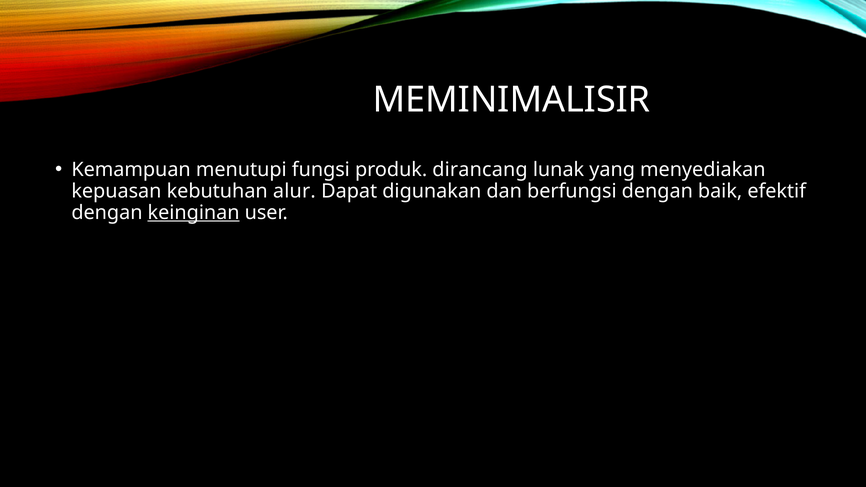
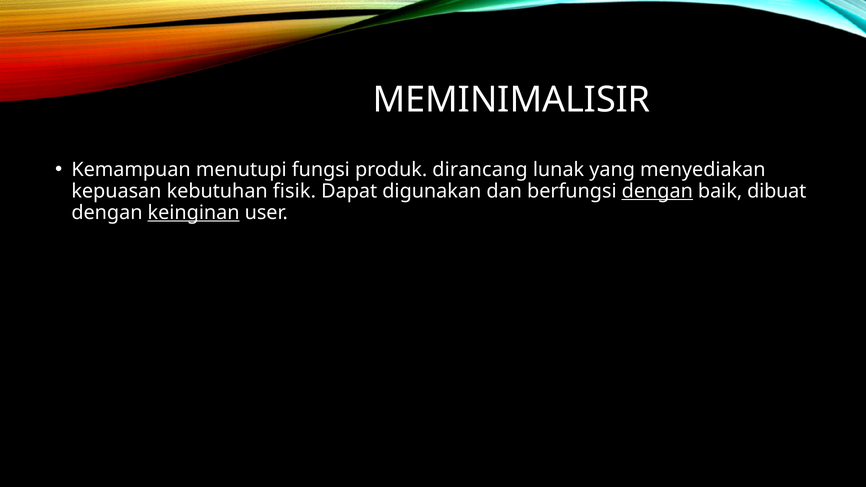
alur: alur -> fisik
dengan at (657, 191) underline: none -> present
efektif: efektif -> dibuat
